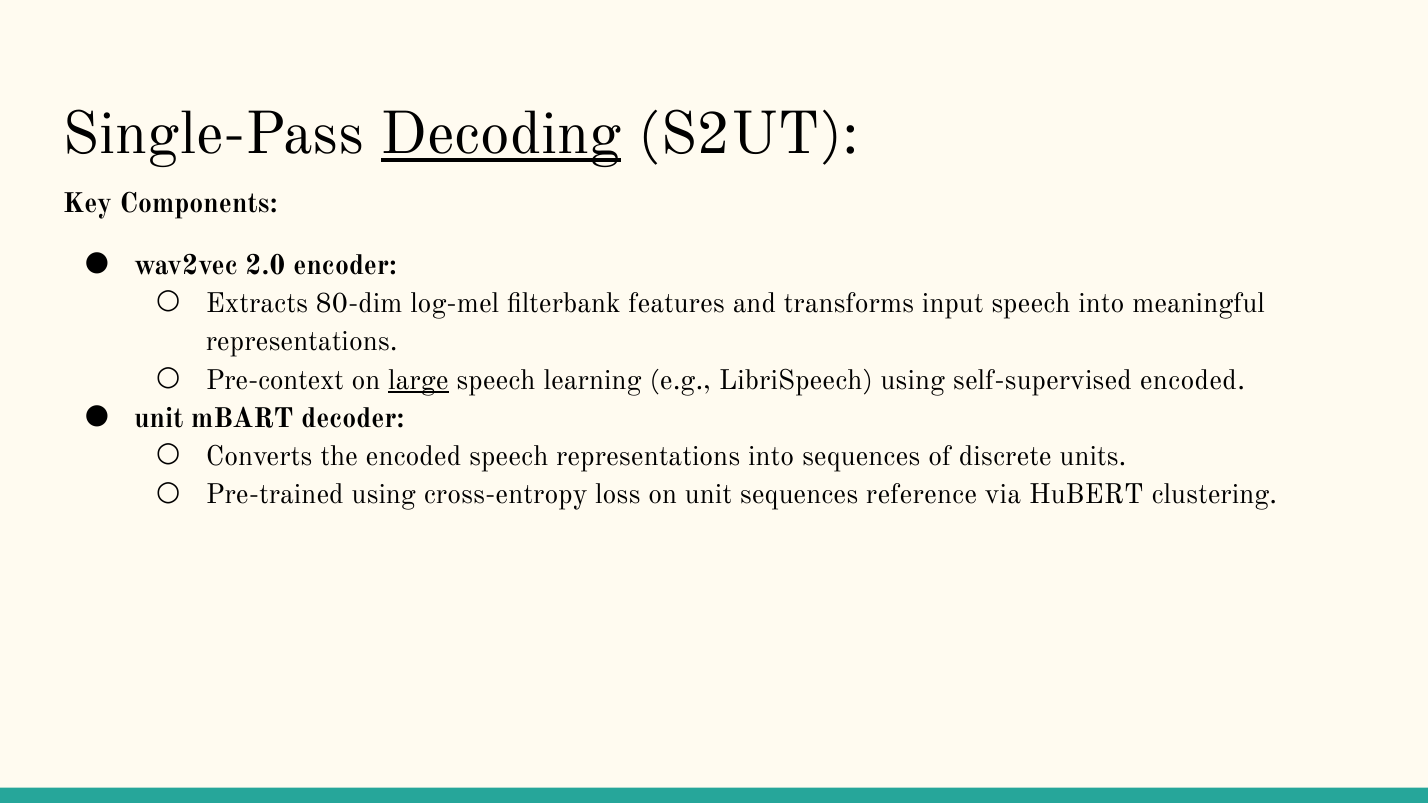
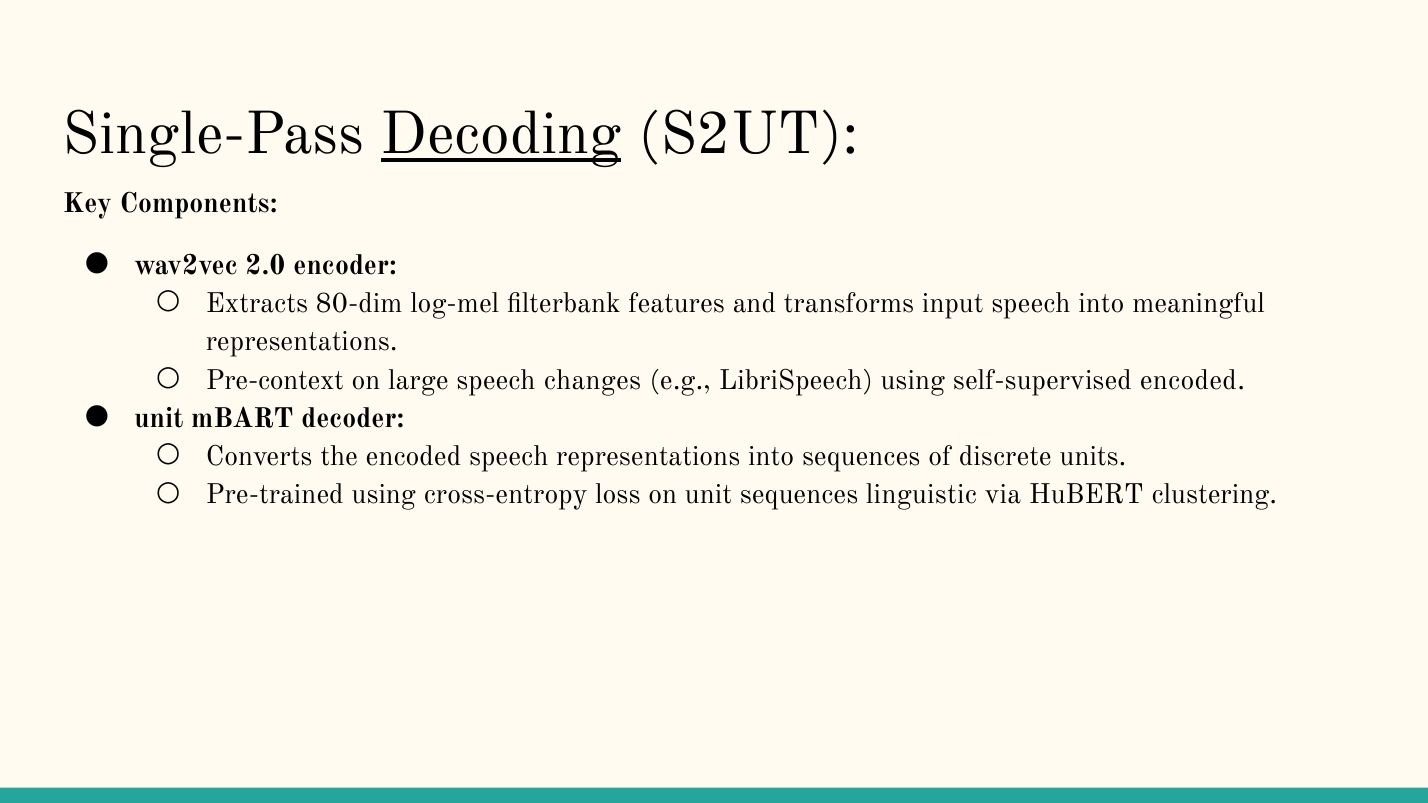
large underline: present -> none
learning: learning -> changes
reference: reference -> linguistic
